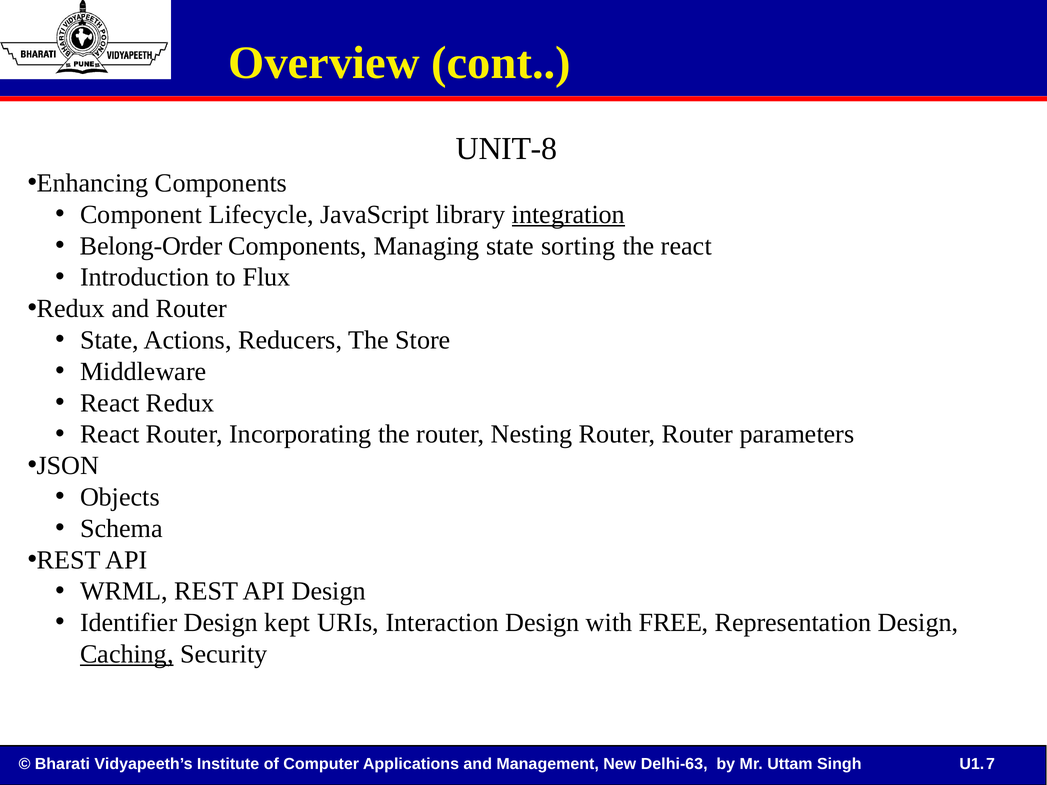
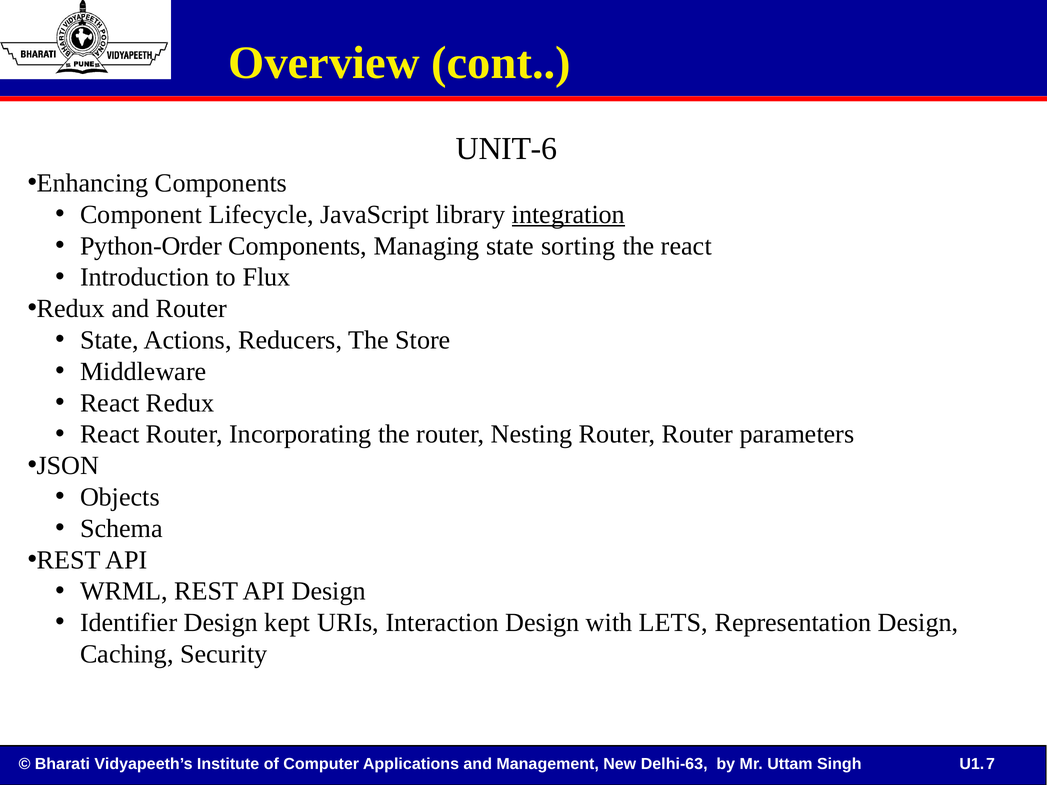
UNIT-8: UNIT-8 -> UNIT-6
Belong-Order: Belong-Order -> Python-Order
FREE: FREE -> LETS
Caching underline: present -> none
